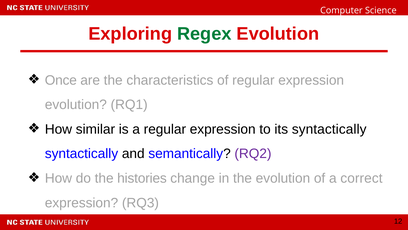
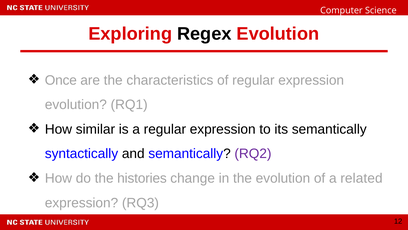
Regex colour: green -> black
its syntactically: syntactically -> semantically
correct: correct -> related
